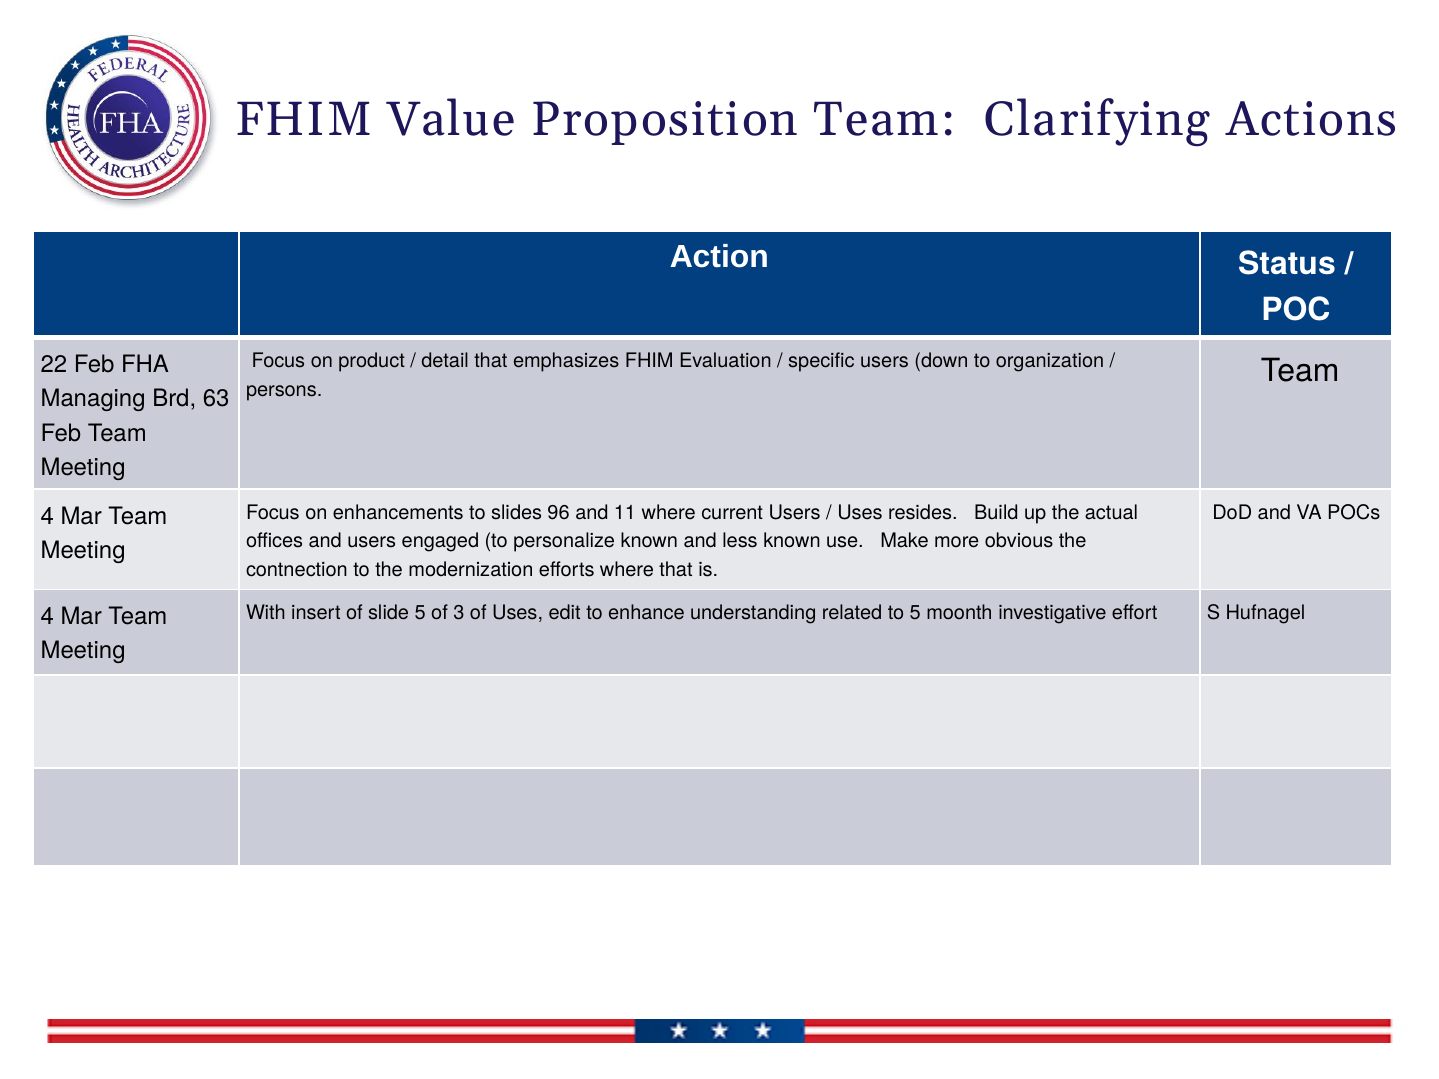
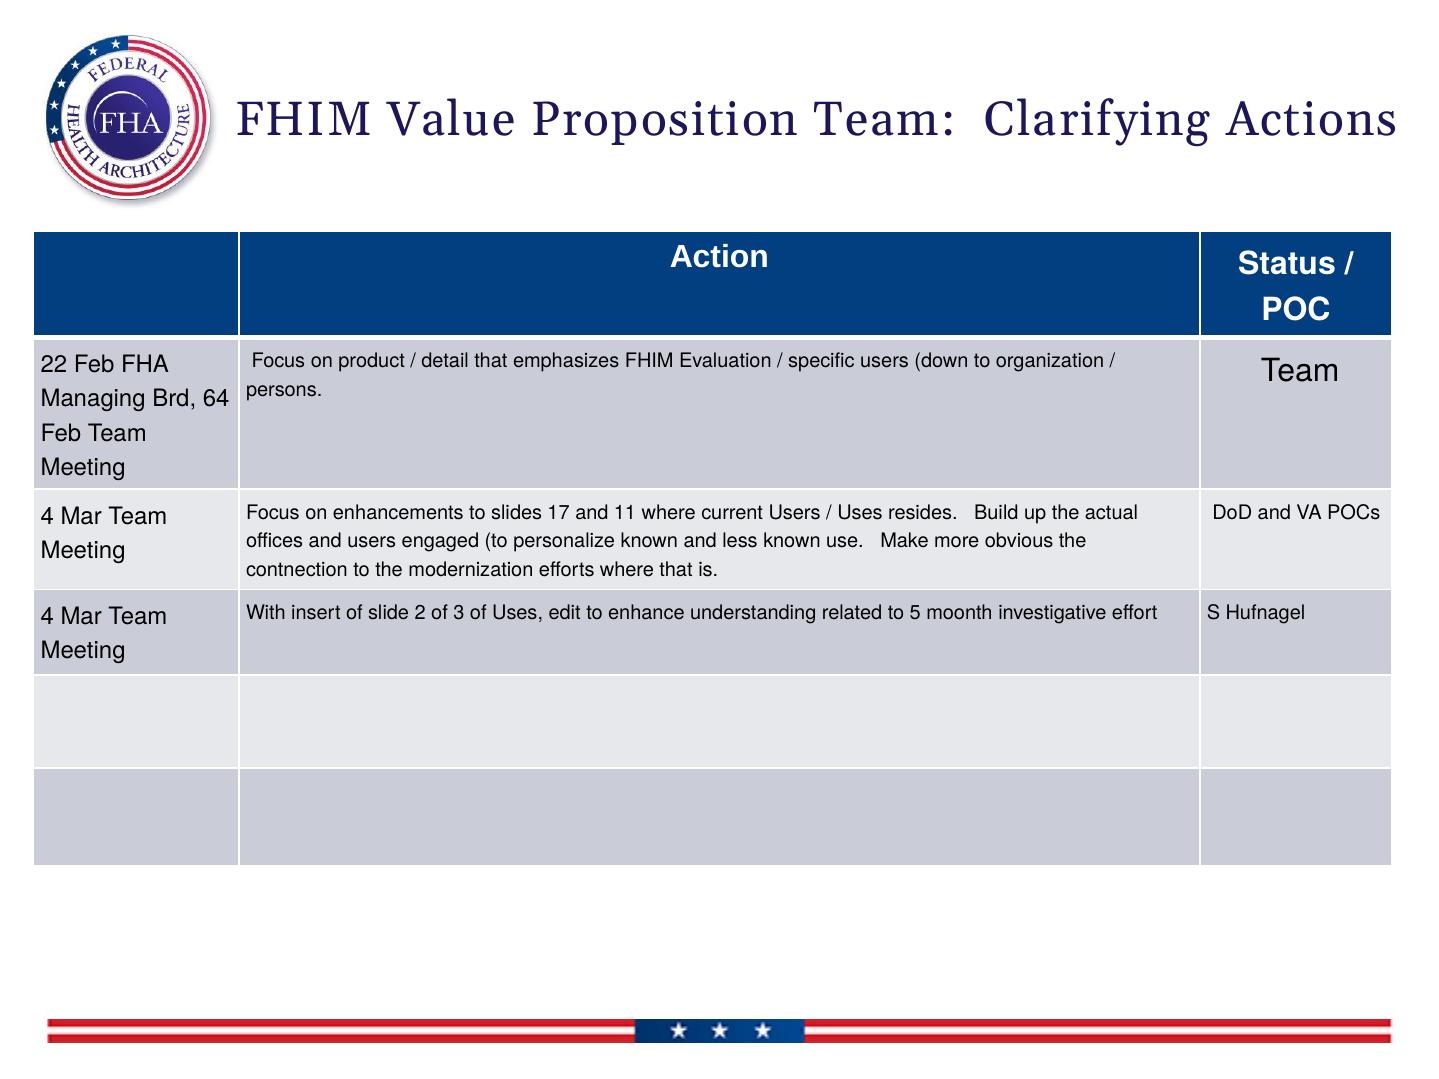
63: 63 -> 64
96: 96 -> 17
slide 5: 5 -> 2
